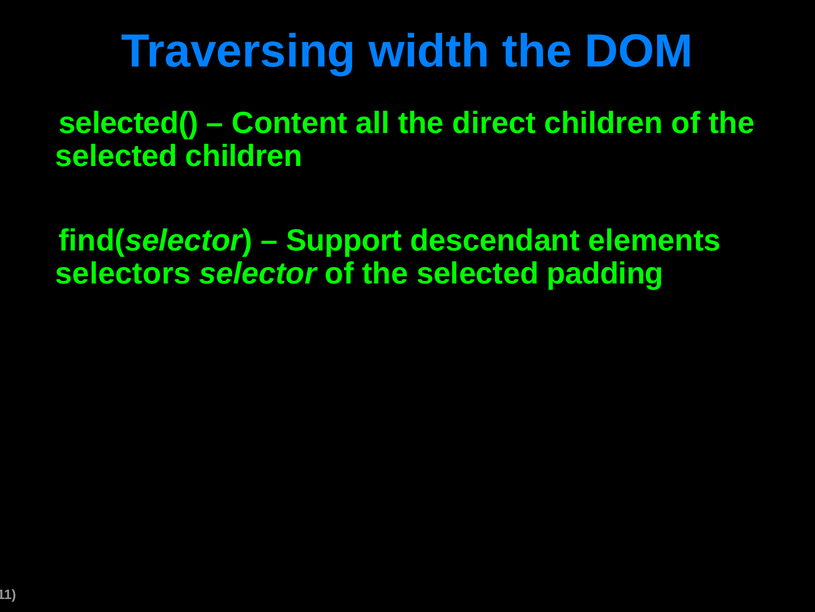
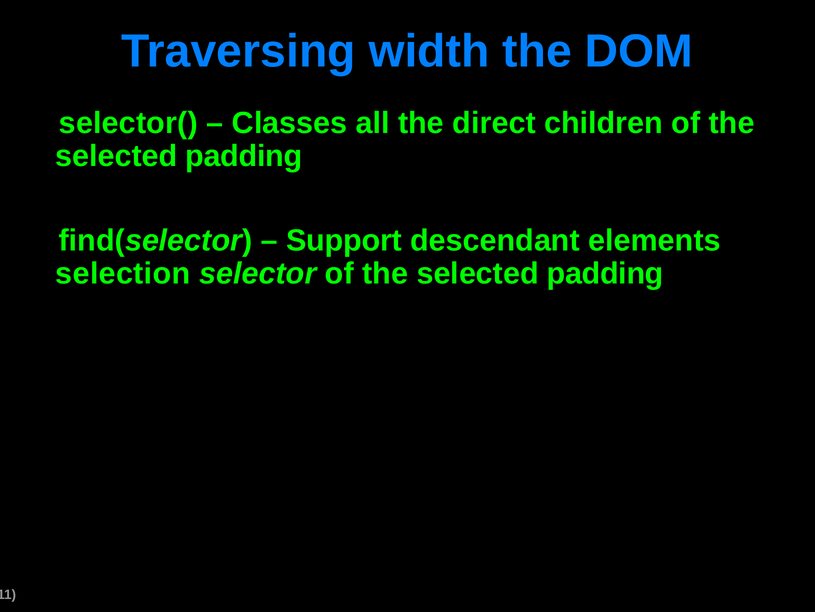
selected(: selected( -> selector(
Content: Content -> Classes
children at (244, 156): children -> padding
selectors: selectors -> selection
